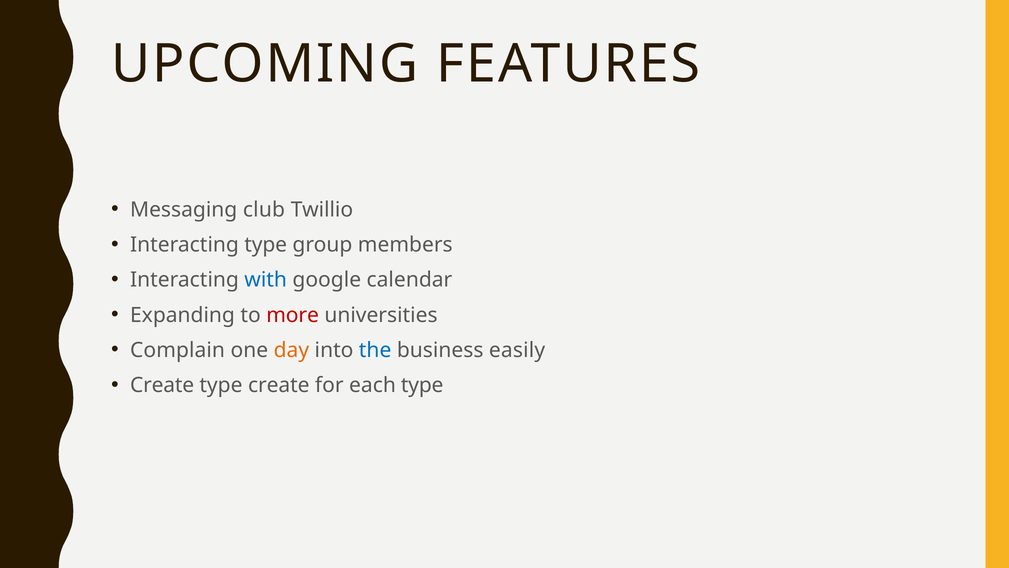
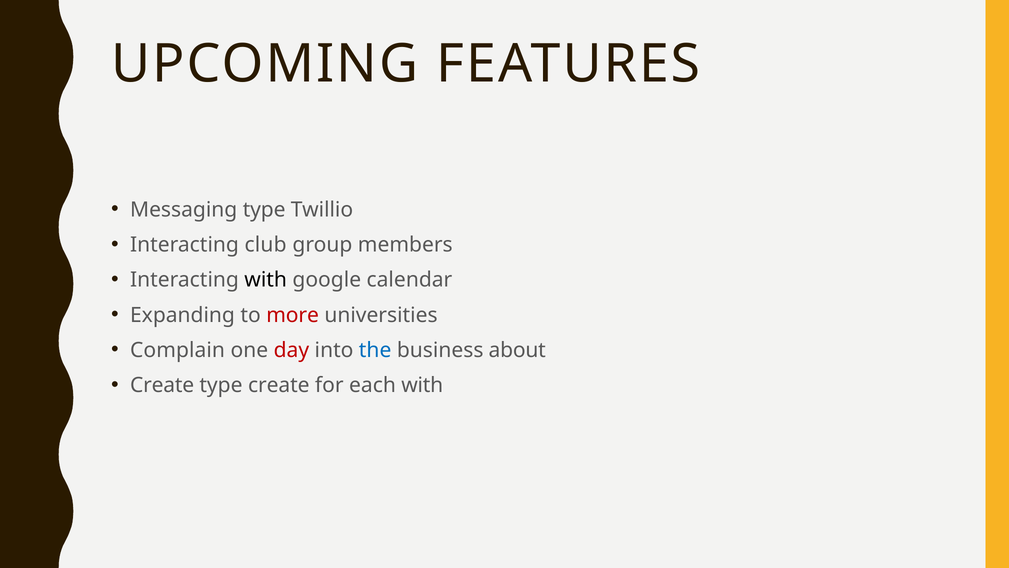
Messaging club: club -> type
Interacting type: type -> club
with at (266, 280) colour: blue -> black
day colour: orange -> red
easily: easily -> about
each type: type -> with
